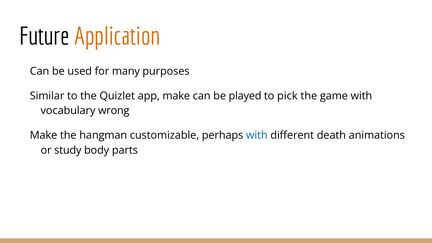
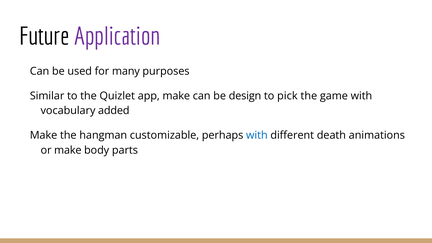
Application colour: orange -> purple
played: played -> design
wrong: wrong -> added
or study: study -> make
